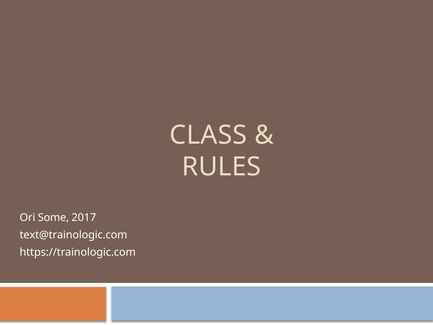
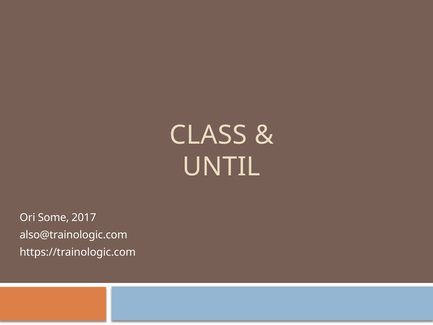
RULES: RULES -> UNTIL
text@trainologic.com: text@trainologic.com -> also@trainologic.com
